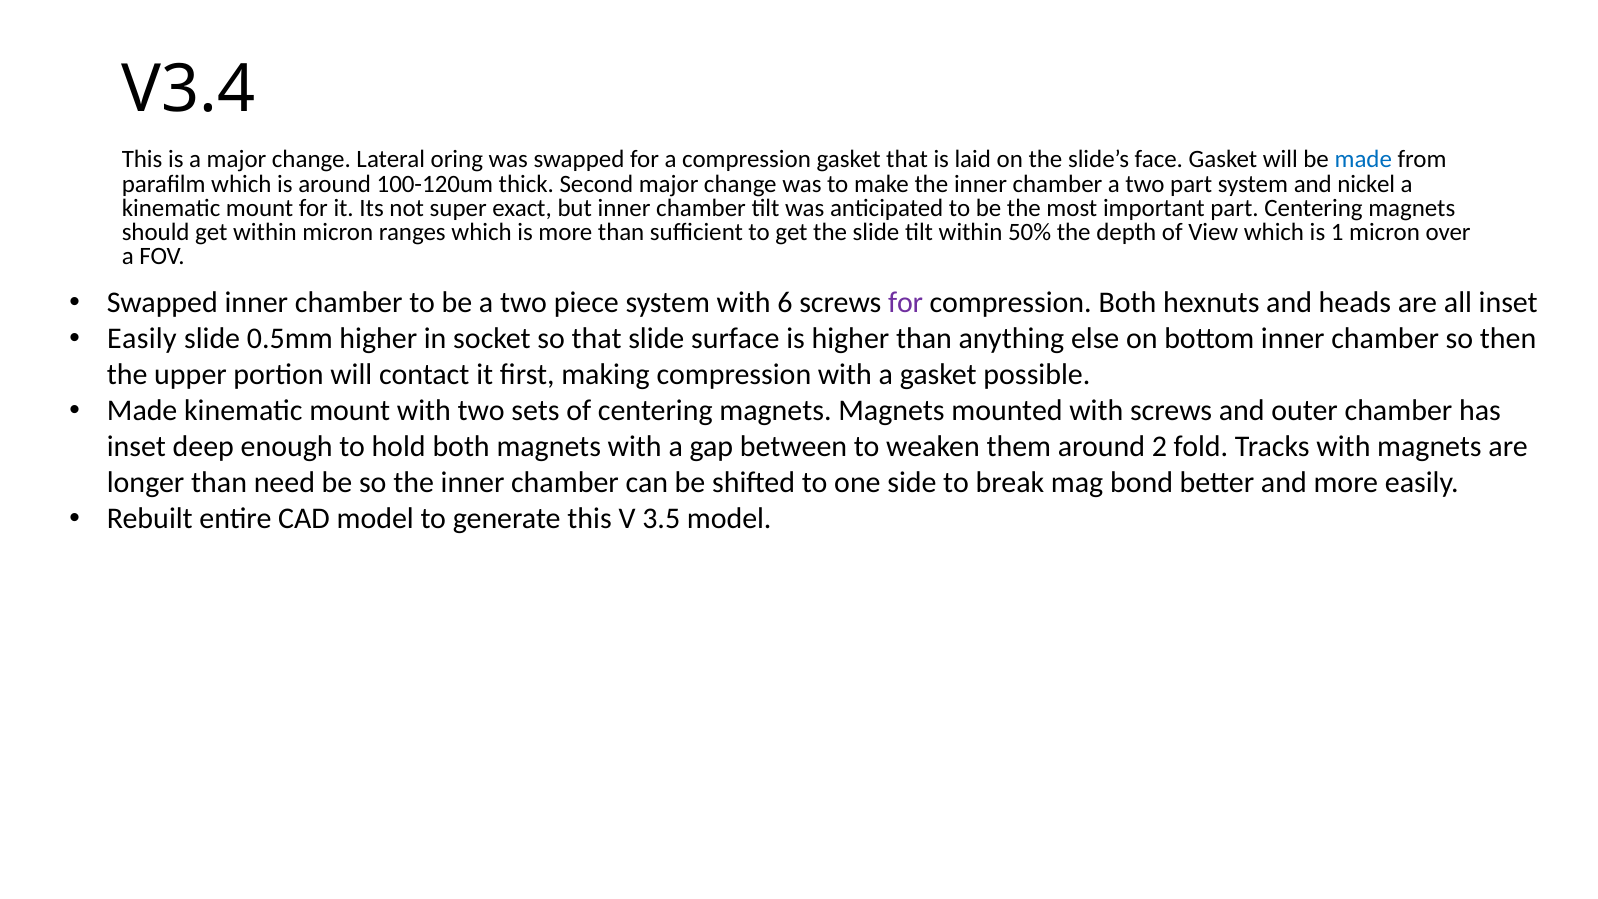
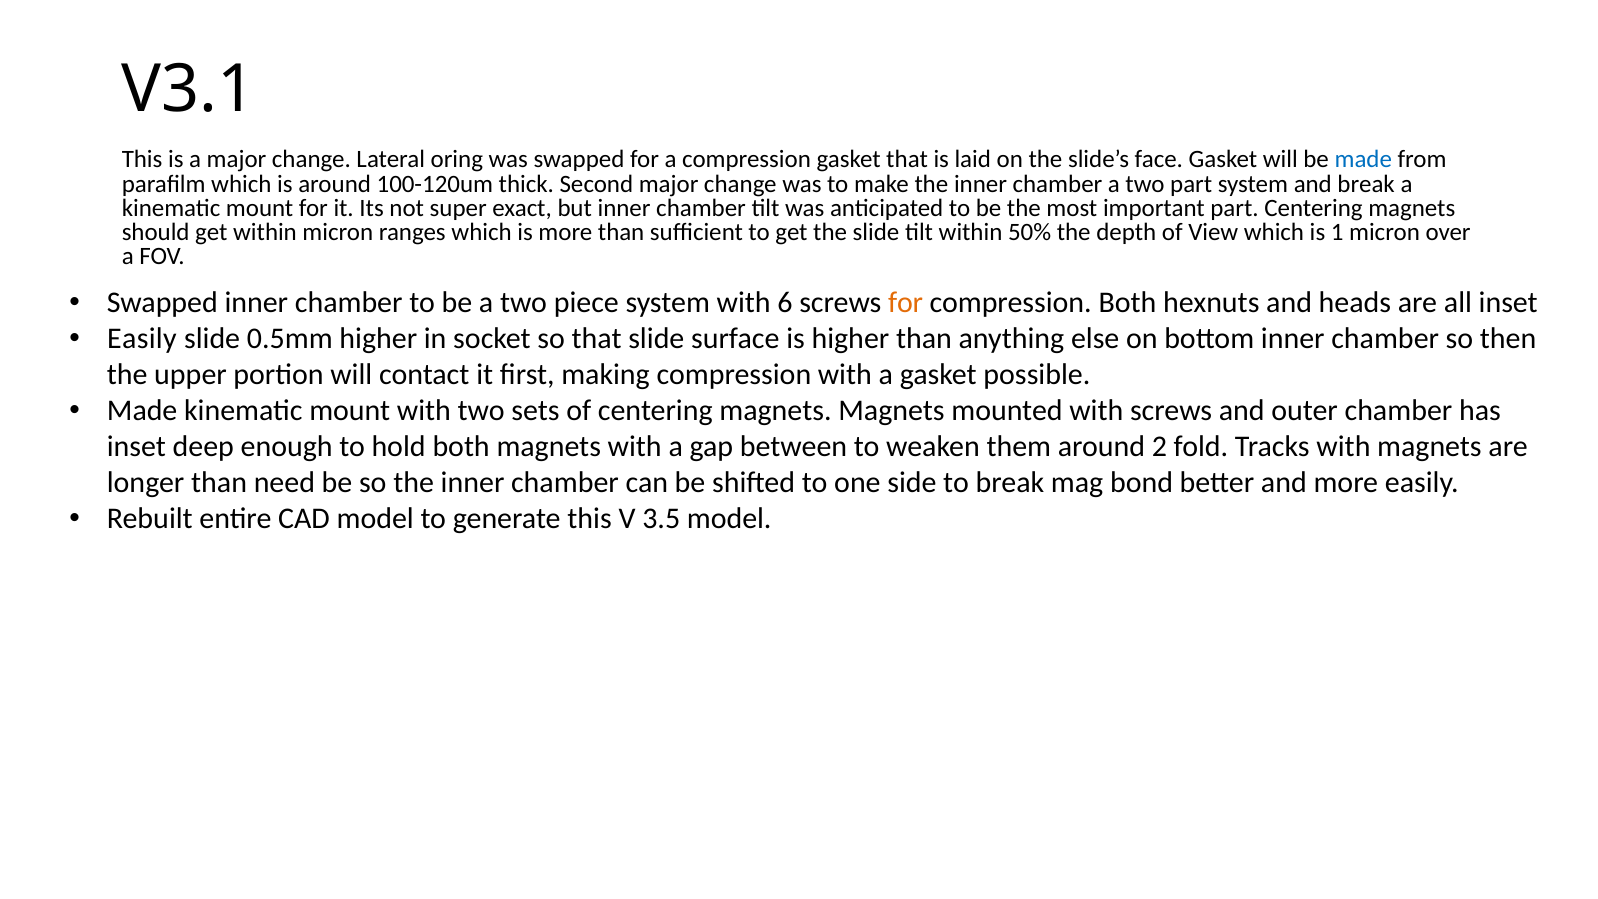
V3.4: V3.4 -> V3.1
and nickel: nickel -> break
for at (906, 303) colour: purple -> orange
